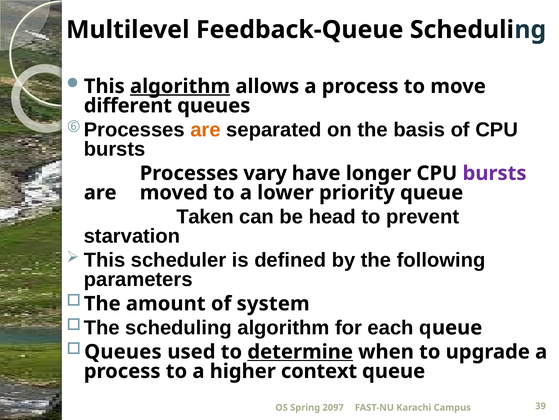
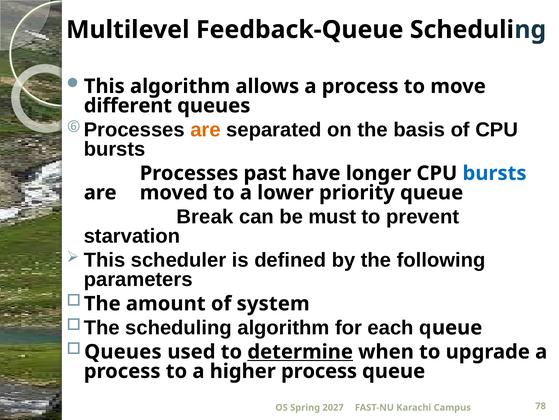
algorithm at (180, 86) underline: present -> none
vary: vary -> past
bursts at (495, 173) colour: purple -> blue
Taken: Taken -> Break
head: head -> must
higher context: context -> process
2097: 2097 -> 2027
39: 39 -> 78
